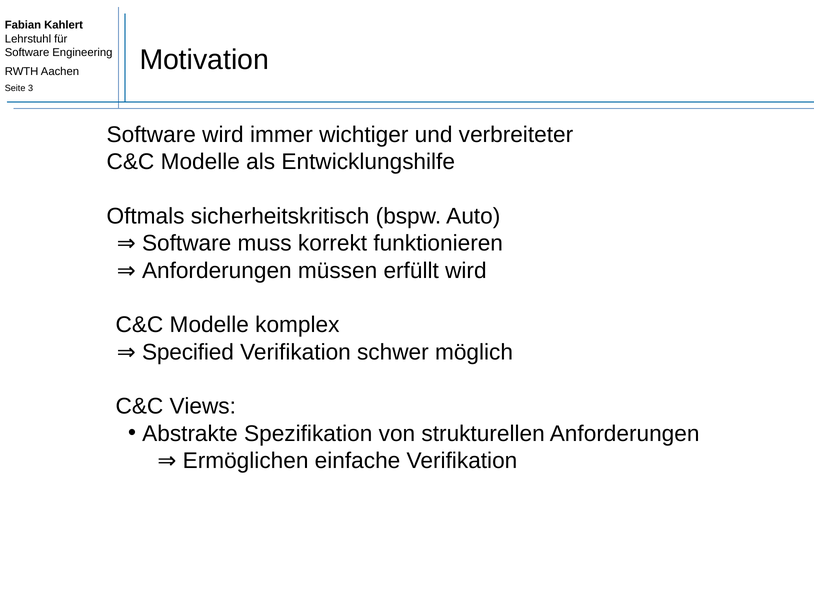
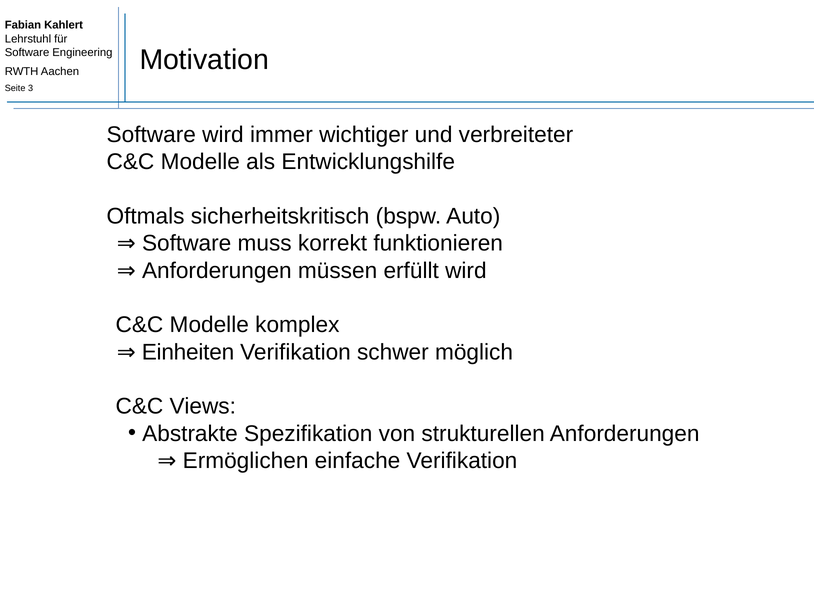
Specified: Specified -> Einheiten
